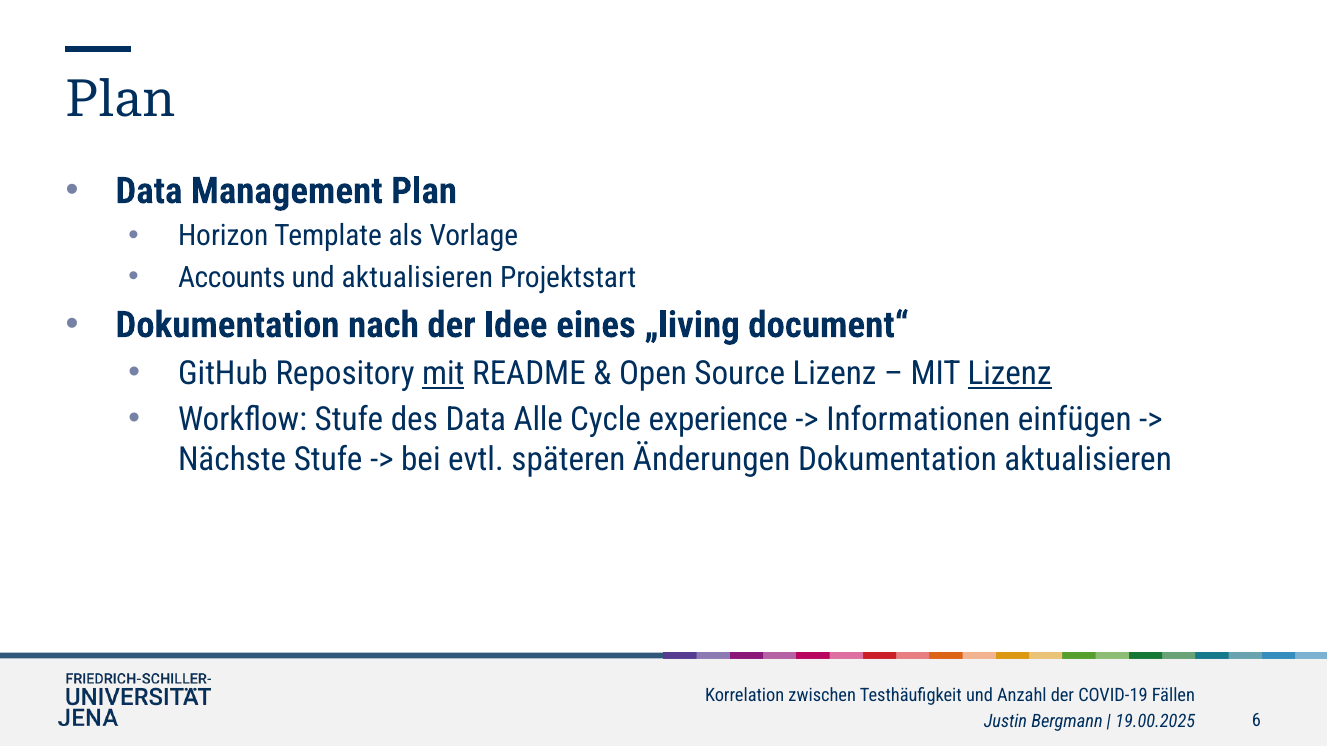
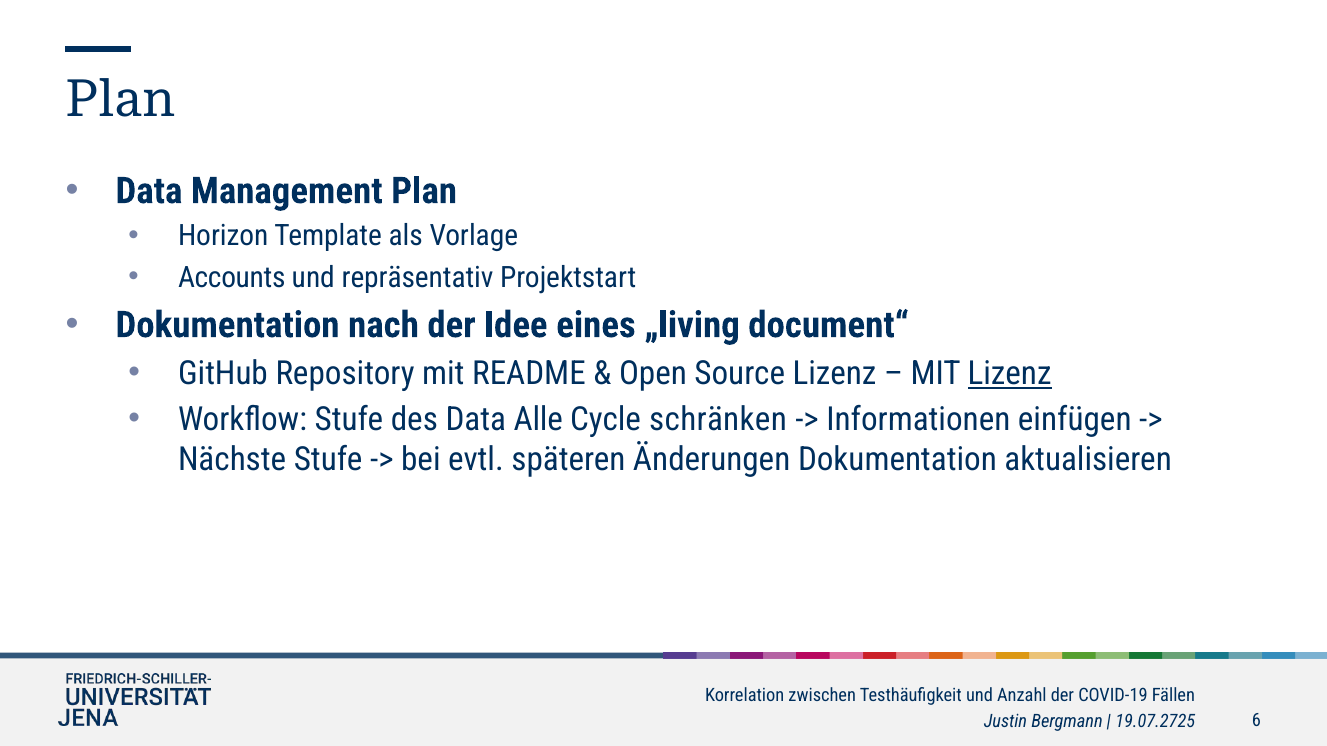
und aktualisieren: aktualisieren -> repräsentativ
mit at (443, 374) underline: present -> none
experience: experience -> schränken
19.00.2025: 19.00.2025 -> 19.07.2725
